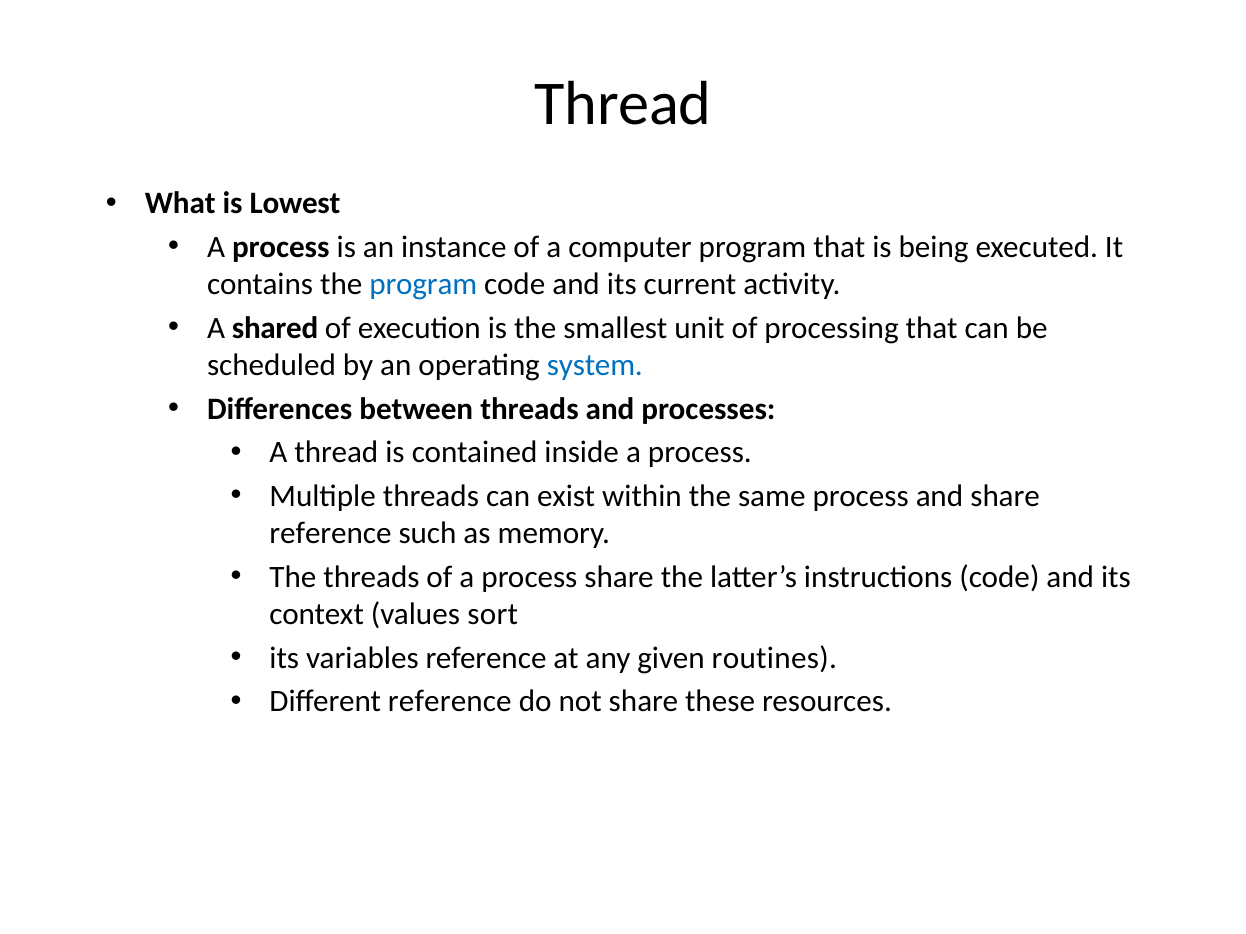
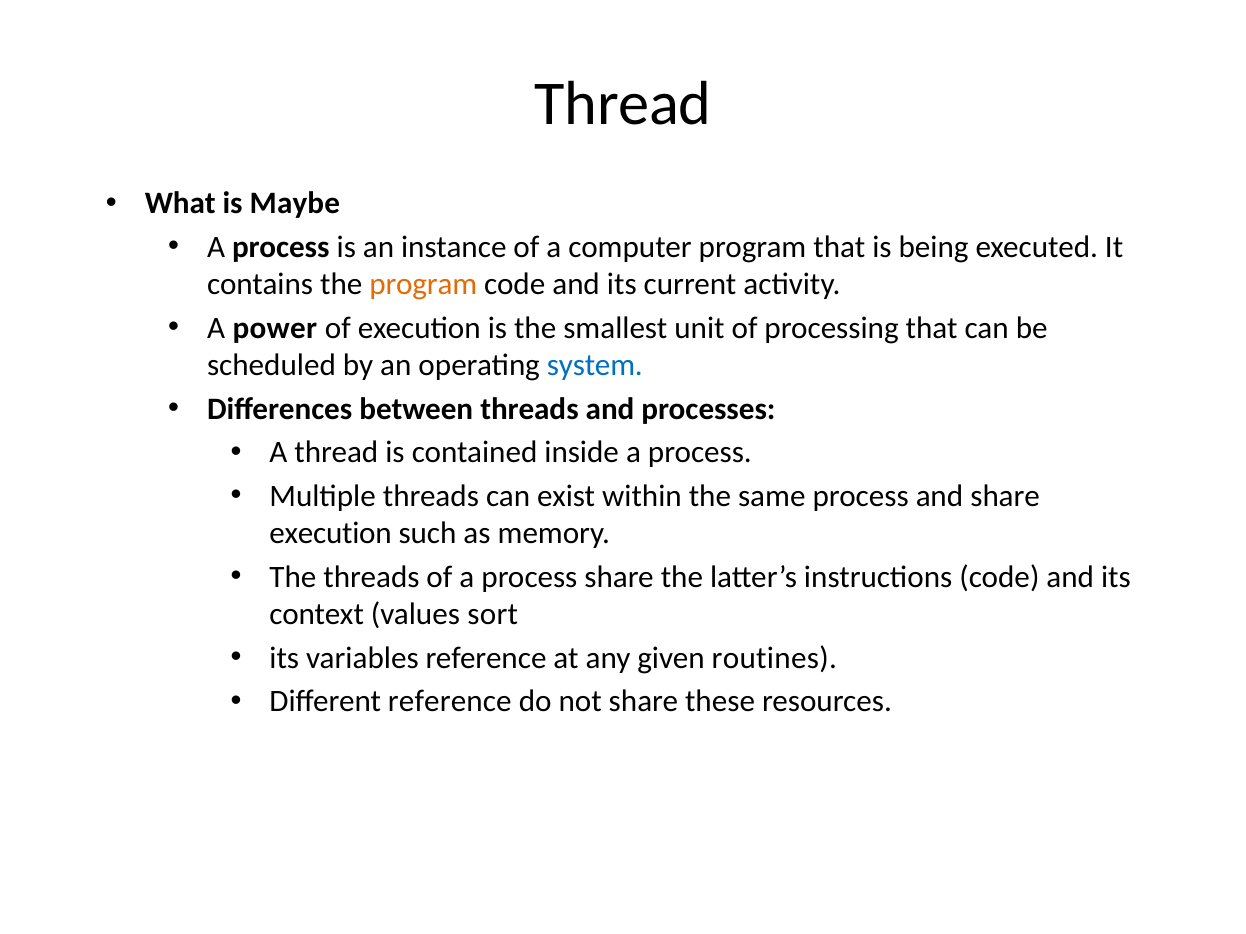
Lowest: Lowest -> Maybe
program at (423, 285) colour: blue -> orange
shared: shared -> power
reference at (330, 534): reference -> execution
